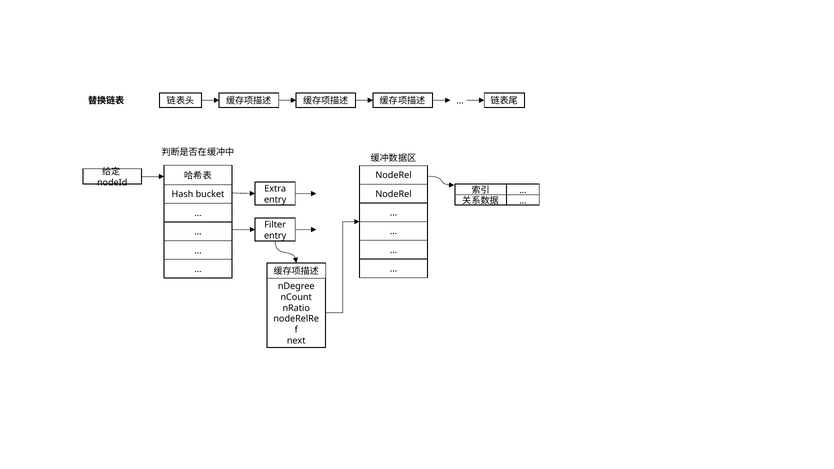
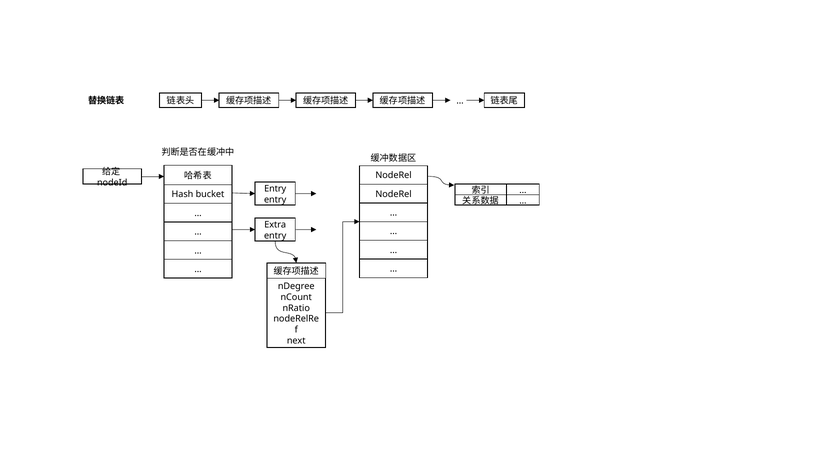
Extra at (275, 189): Extra -> Entry
Filter: Filter -> Extra
